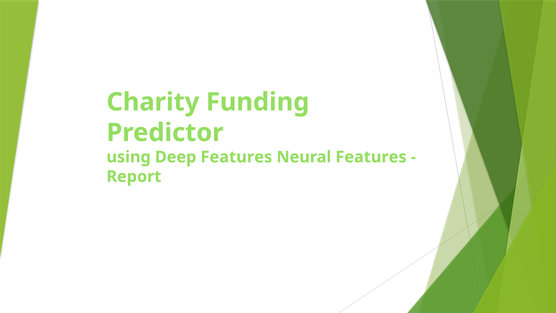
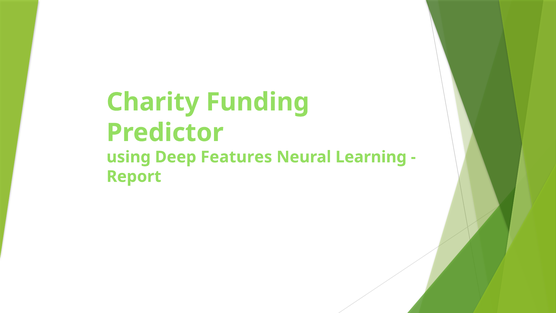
Neural Features: Features -> Learning
